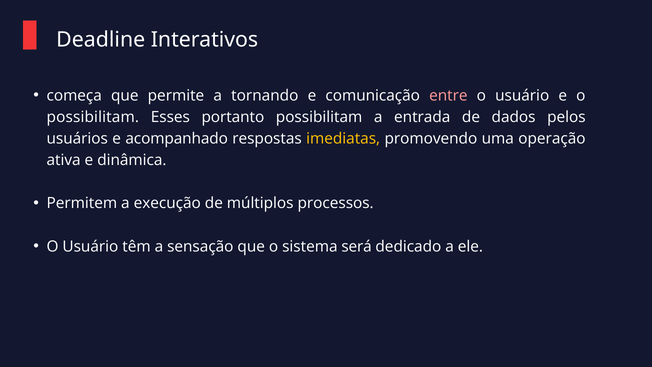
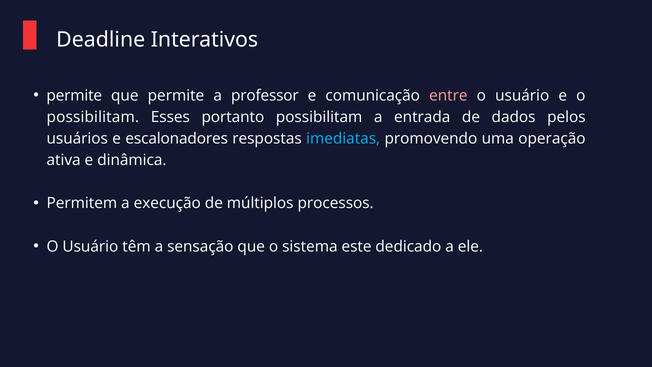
começa at (74, 95): começa -> permite
tornando: tornando -> professor
acompanhado: acompanhado -> escalonadores
imediatas colour: yellow -> light blue
será: será -> este
